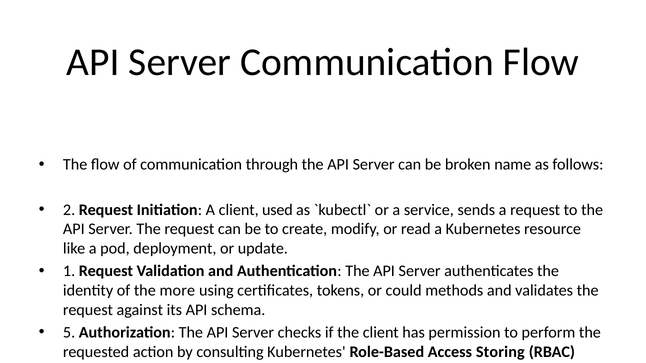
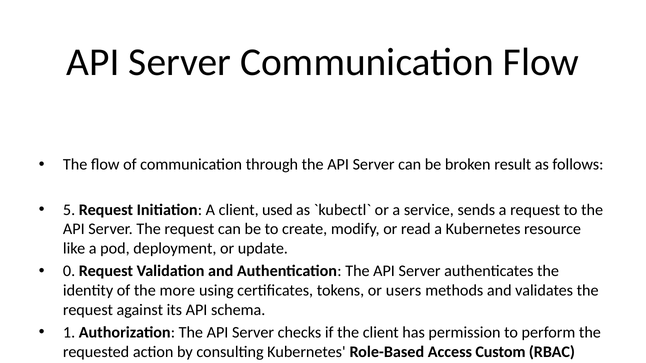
broken name: name -> result
2 at (69, 210): 2 -> 5
1: 1 -> 0
could: could -> users
5 at (69, 333): 5 -> 1
Storing: Storing -> Custom
